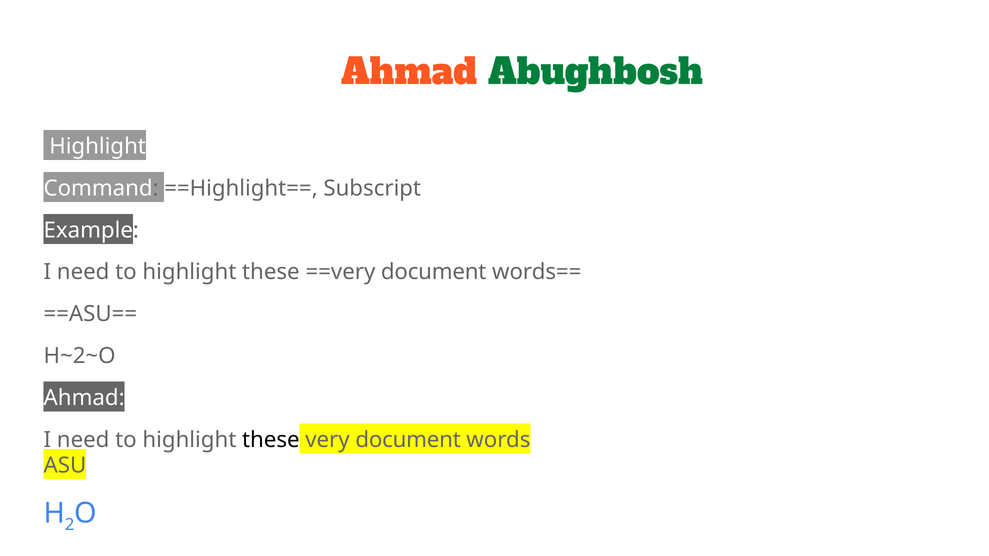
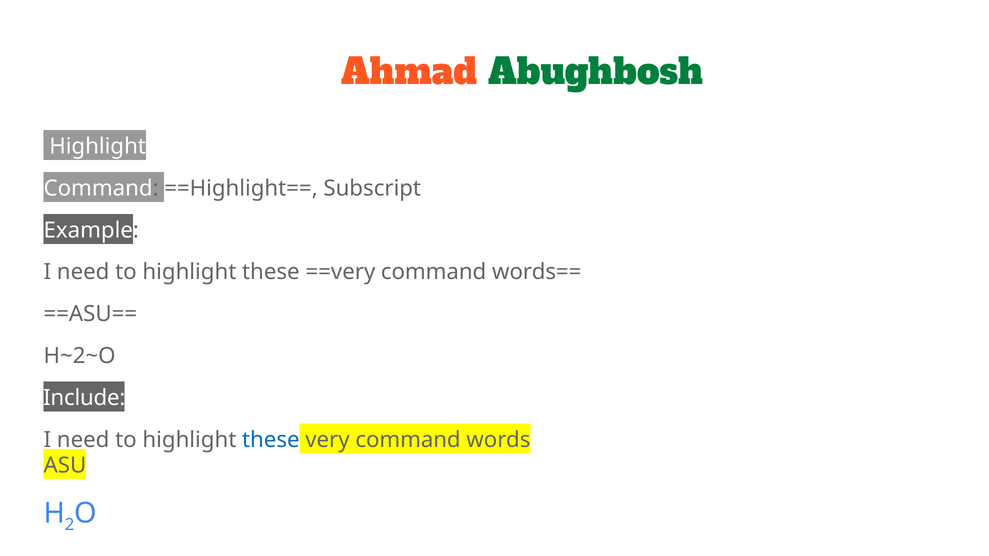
==very document: document -> command
Ahmad at (84, 398): Ahmad -> Include
these at (271, 440) colour: black -> blue
very document: document -> command
